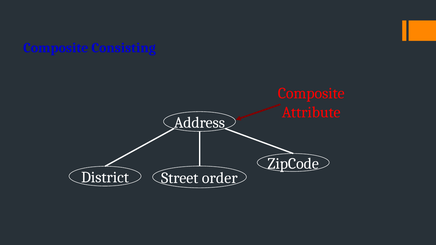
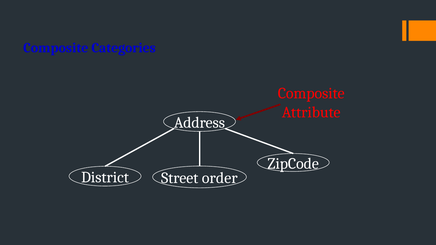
Consisting: Consisting -> Categories
